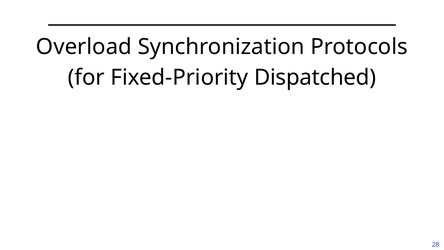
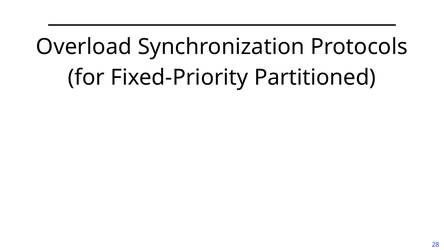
Dispatched: Dispatched -> Partitioned
